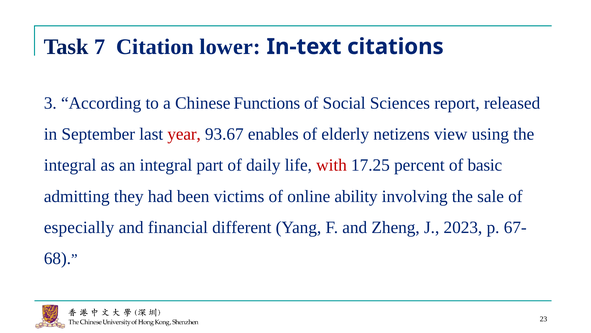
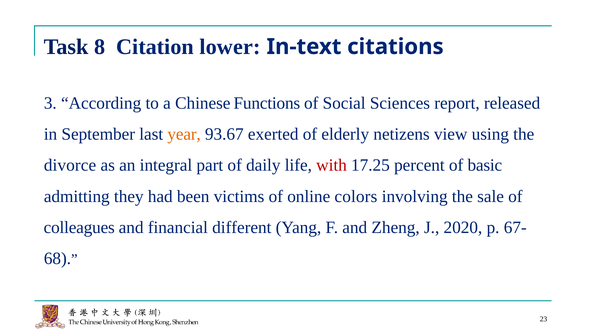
7: 7 -> 8
year colour: red -> orange
enables: enables -> exerted
integral at (70, 165): integral -> divorce
ability: ability -> colors
especially: especially -> colleagues
2023: 2023 -> 2020
